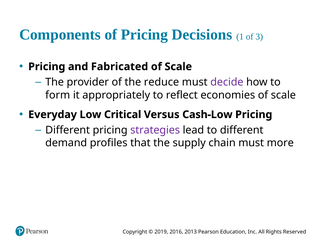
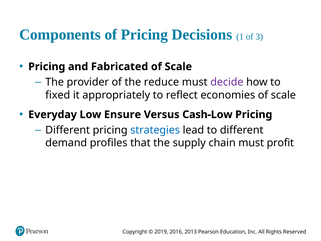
form: form -> fixed
Critical: Critical -> Ensure
strategies colour: purple -> blue
more: more -> profit
